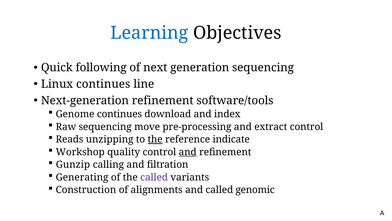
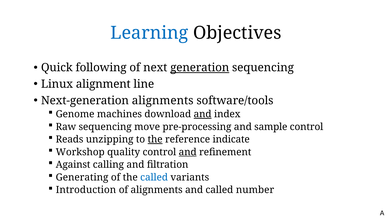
generation underline: none -> present
Linux continues: continues -> alignment
Next-generation refinement: refinement -> alignments
Genome continues: continues -> machines
and at (203, 114) underline: none -> present
extract: extract -> sample
Gunzip: Gunzip -> Against
called at (154, 177) colour: purple -> blue
Construction: Construction -> Introduction
genomic: genomic -> number
